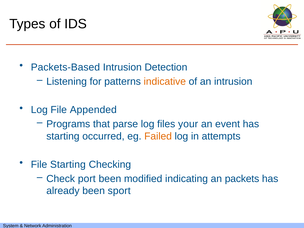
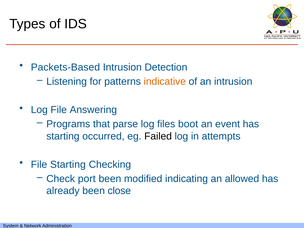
Appended: Appended -> Answering
your: your -> boot
Failed colour: orange -> black
packets: packets -> allowed
sport: sport -> close
